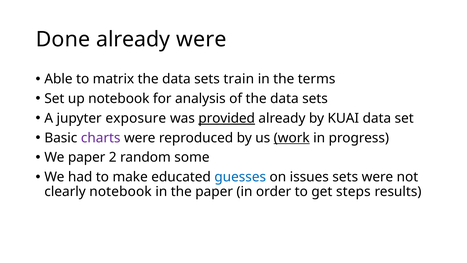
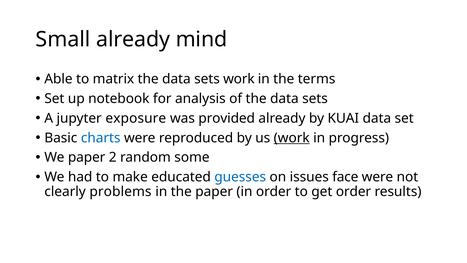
Done: Done -> Small
already were: were -> mind
sets train: train -> work
provided underline: present -> none
charts colour: purple -> blue
issues sets: sets -> face
clearly notebook: notebook -> problems
get steps: steps -> order
